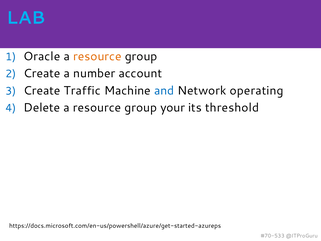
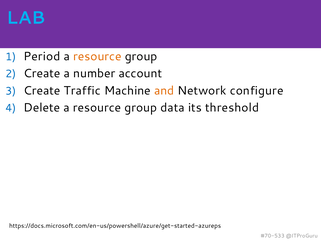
Oracle: Oracle -> Period
and colour: blue -> orange
operating: operating -> configure
your: your -> data
